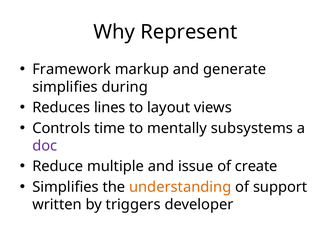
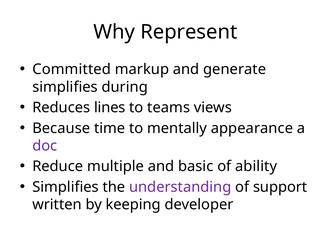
Framework: Framework -> Committed
layout: layout -> teams
Controls: Controls -> Because
subsystems: subsystems -> appearance
issue: issue -> basic
create: create -> ability
understanding colour: orange -> purple
triggers: triggers -> keeping
